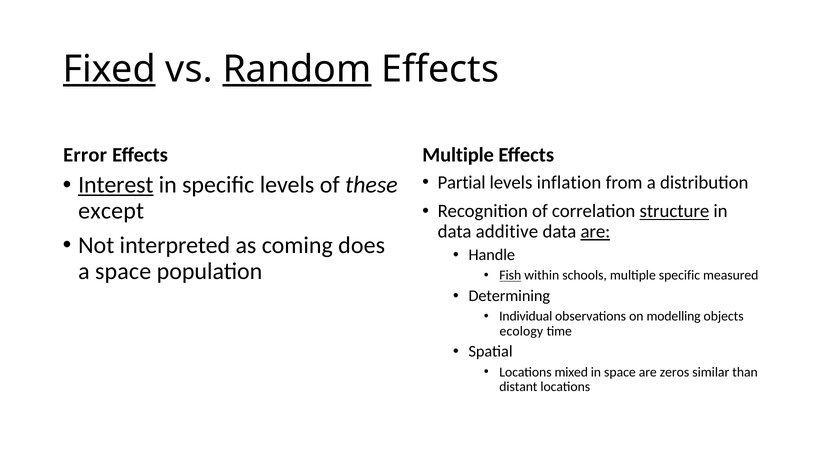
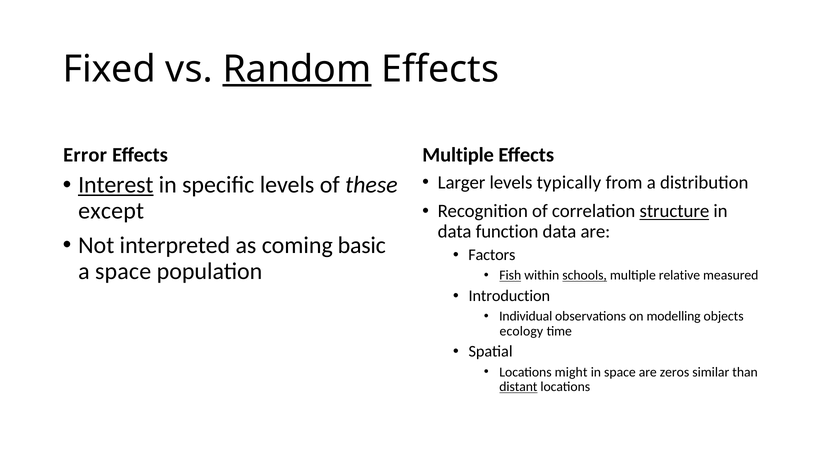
Fixed underline: present -> none
Partial: Partial -> Larger
inflation: inflation -> typically
additive: additive -> function
are at (595, 231) underline: present -> none
does: does -> basic
Handle: Handle -> Factors
schools underline: none -> present
multiple specific: specific -> relative
Determining: Determining -> Introduction
mixed: mixed -> might
distant underline: none -> present
